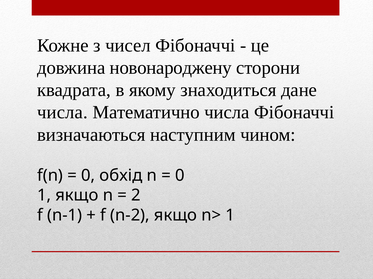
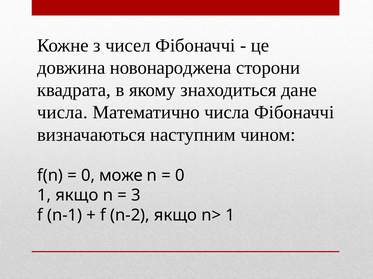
новонароджену: новонароджену -> новонароджена
обхід: обхід -> може
2: 2 -> 3
